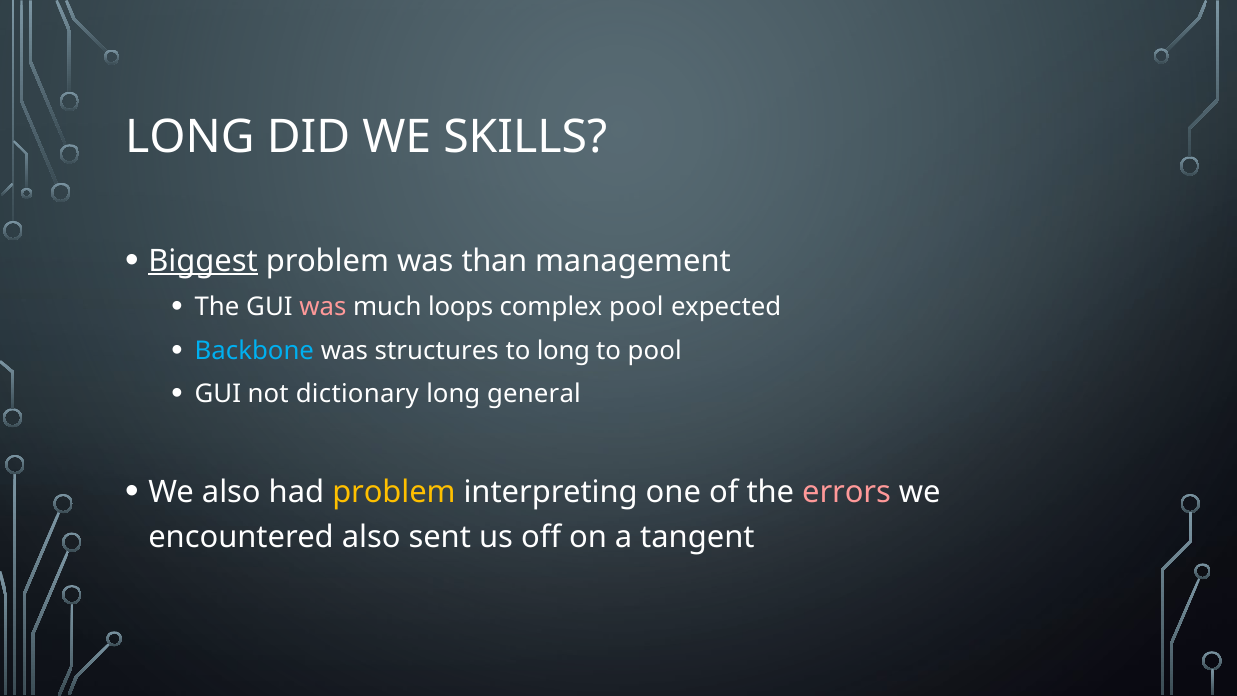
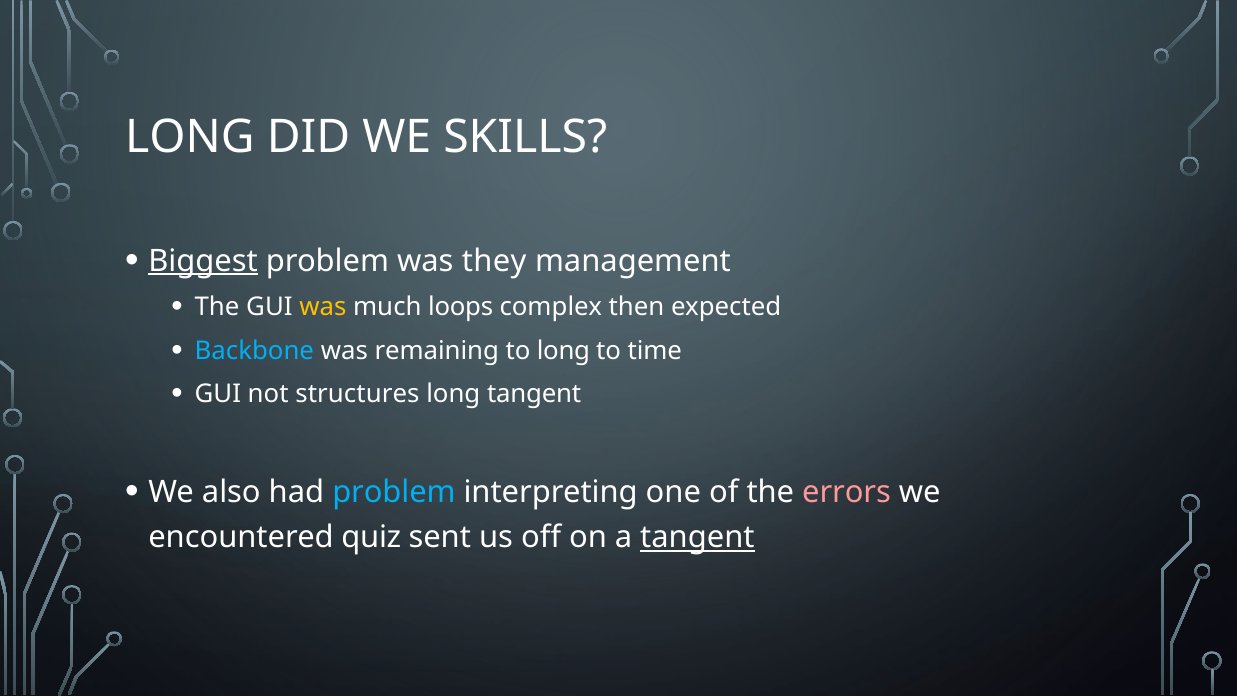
than: than -> they
was at (323, 307) colour: pink -> yellow
complex pool: pool -> then
structures: structures -> remaining
to pool: pool -> time
dictionary: dictionary -> structures
long general: general -> tangent
problem at (394, 493) colour: yellow -> light blue
encountered also: also -> quiz
tangent at (697, 537) underline: none -> present
